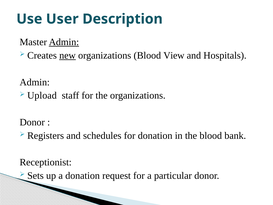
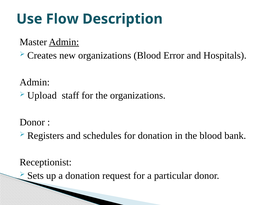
User: User -> Flow
new underline: present -> none
View: View -> Error
